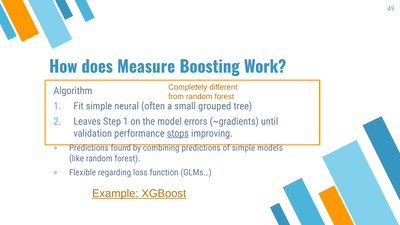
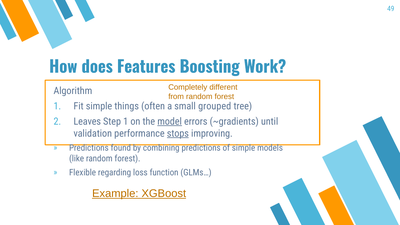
Measure: Measure -> Features
neural: neural -> things
model underline: none -> present
